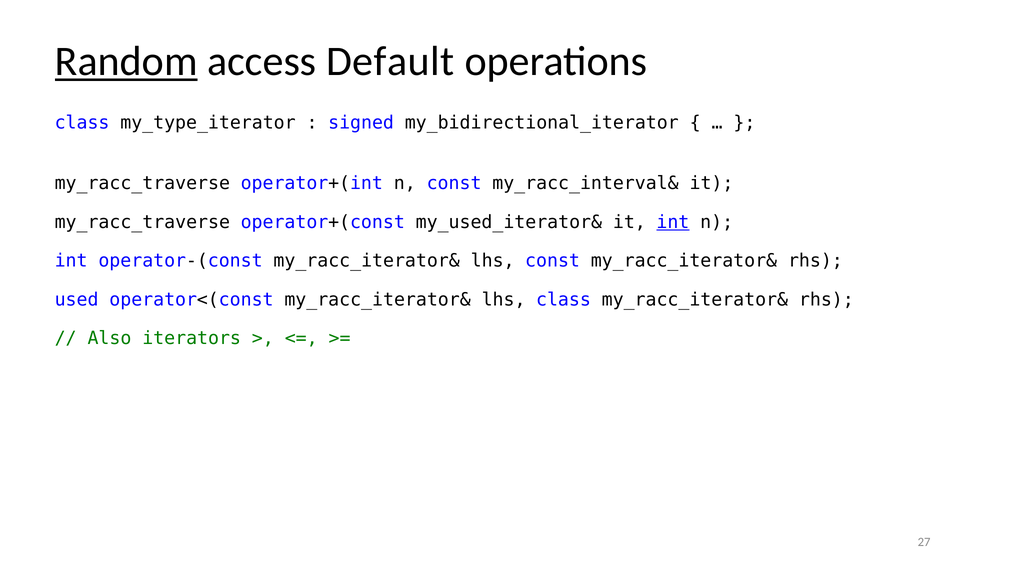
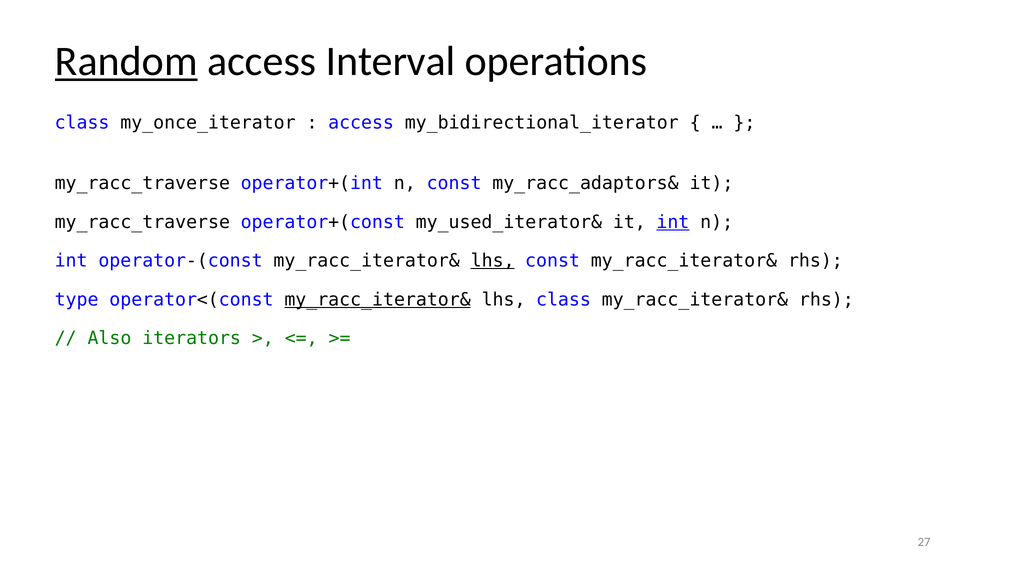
Default: Default -> Interval
my_type_iterator: my_type_iterator -> my_once_iterator
signed at (361, 123): signed -> access
my_racc_interval&: my_racc_interval& -> my_racc_adaptors&
lhs at (493, 261) underline: none -> present
used: used -> type
my_racc_iterator& at (378, 300) underline: none -> present
